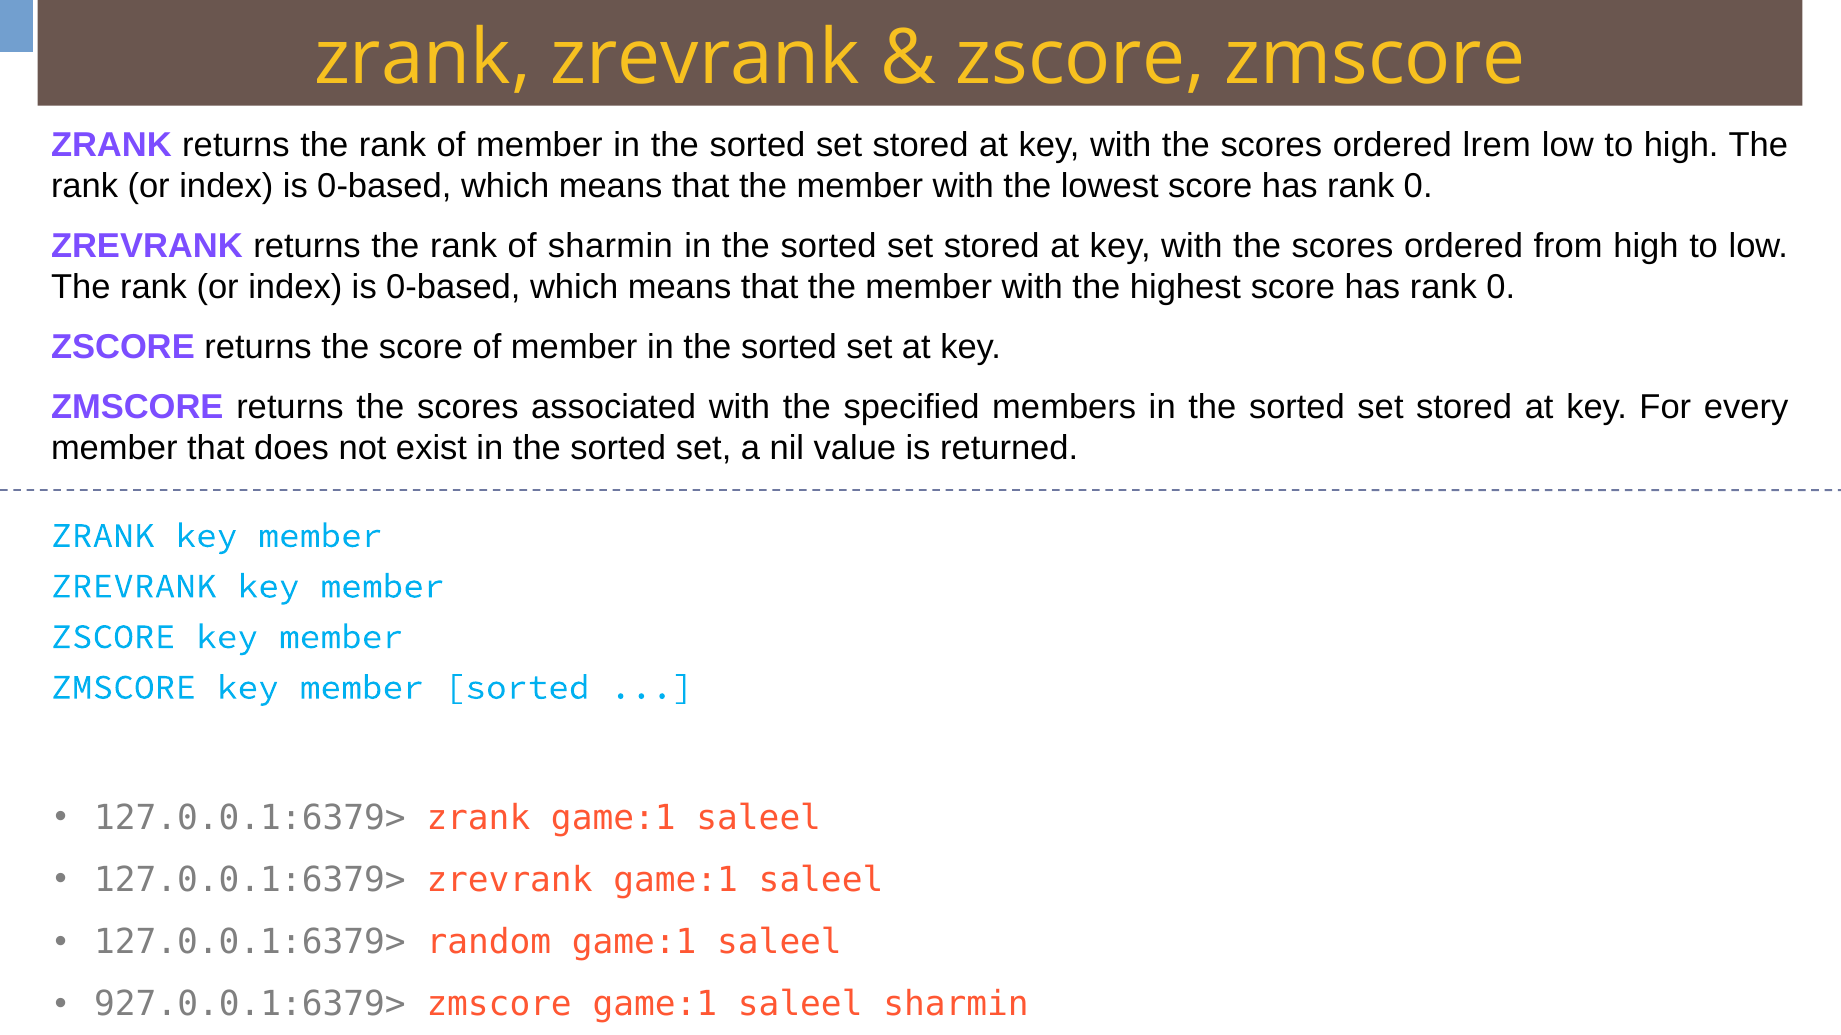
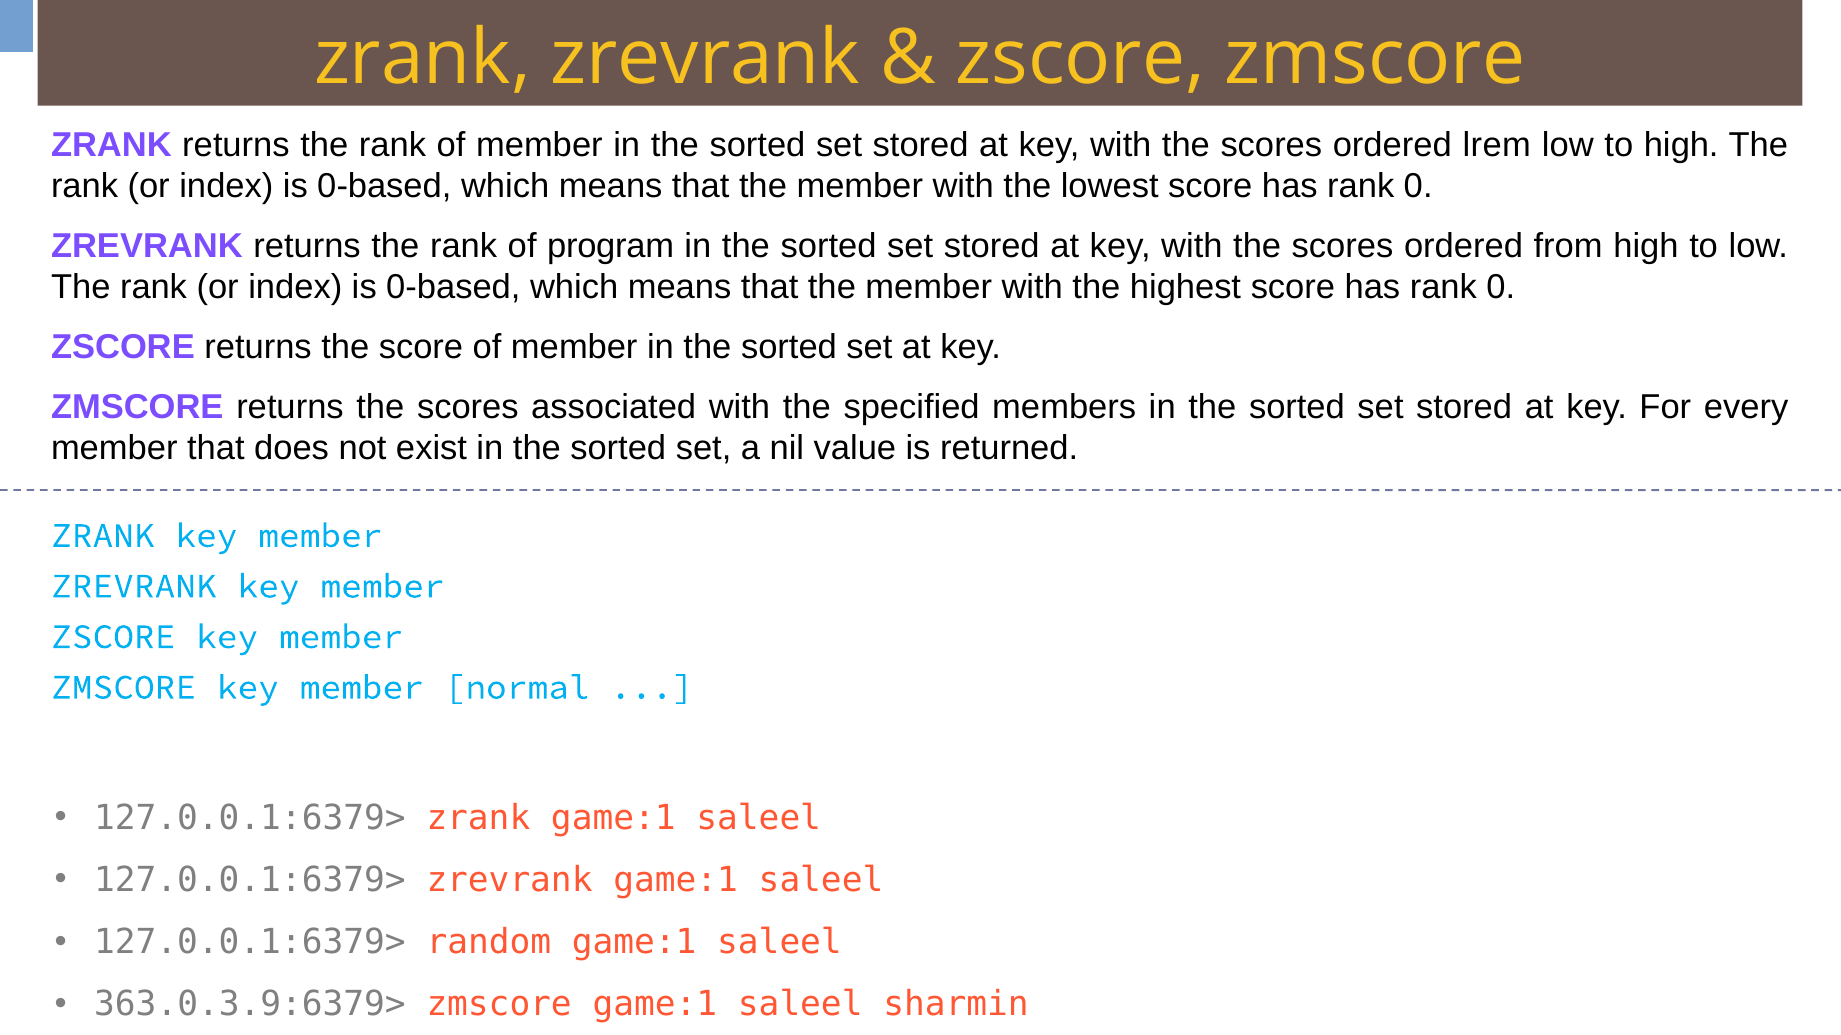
of sharmin: sharmin -> program
member sorted: sorted -> normal
927.0.0.1:6379>: 927.0.0.1:6379> -> 363.0.3.9:6379>
